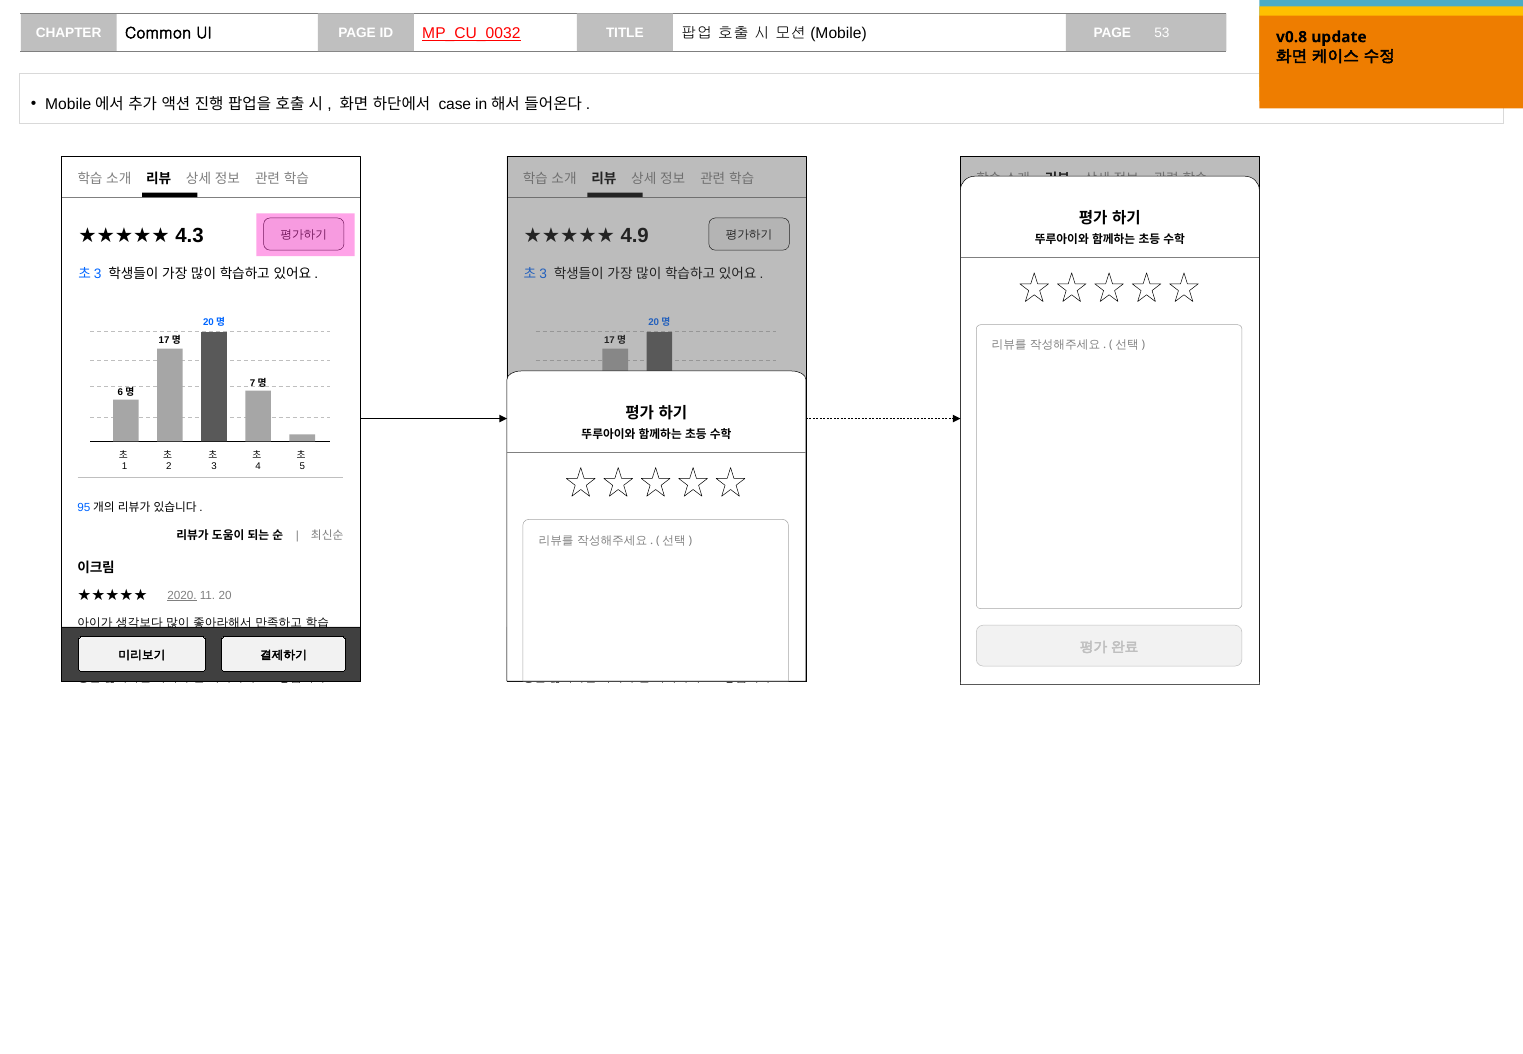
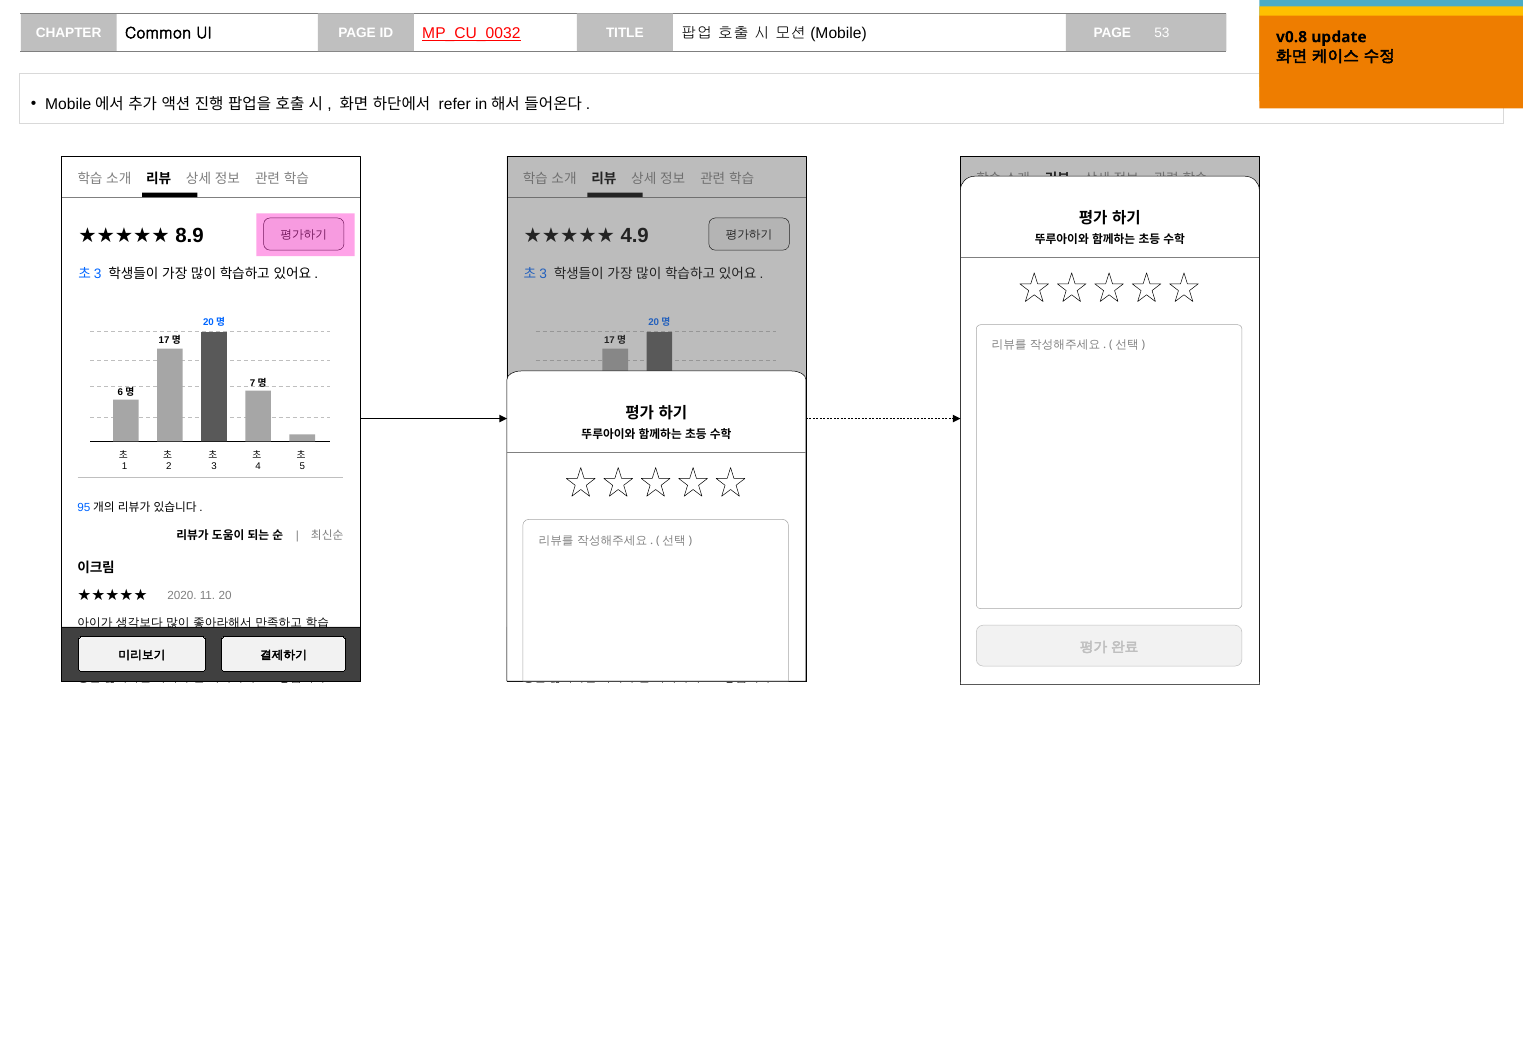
case: case -> refer
4.3: 4.3 -> 8.9
2020 at (182, 596) underline: present -> none
